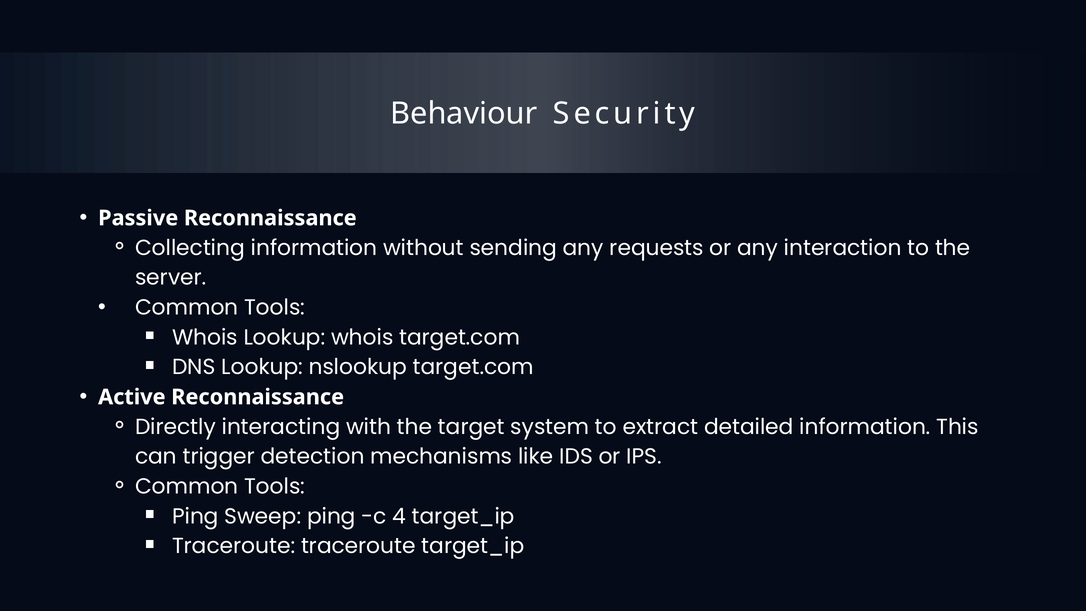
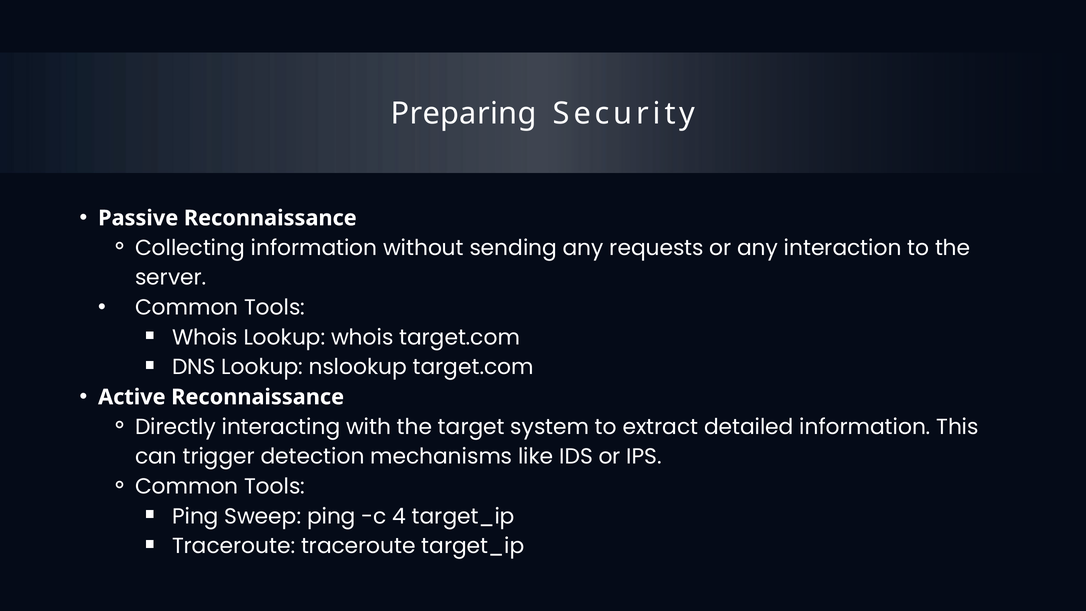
Behaviour: Behaviour -> Preparing
